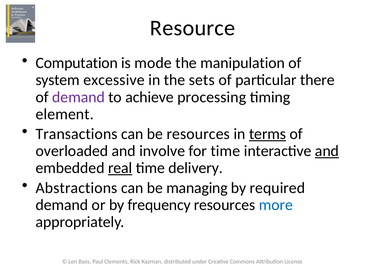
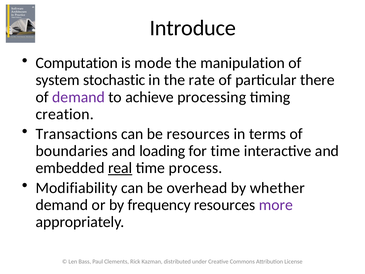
Resource: Resource -> Introduce
excessive: excessive -> stochastic
sets: sets -> rate
element: element -> creation
terms underline: present -> none
overloaded: overloaded -> boundaries
involve: involve -> loading
and at (327, 151) underline: present -> none
delivery: delivery -> process
Abstractions: Abstractions -> Modifiability
managing: managing -> overhead
required: required -> whether
more colour: blue -> purple
